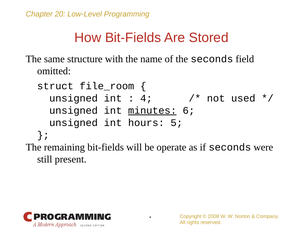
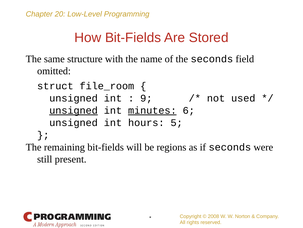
4: 4 -> 9
unsigned at (74, 110) underline: none -> present
operate: operate -> regions
